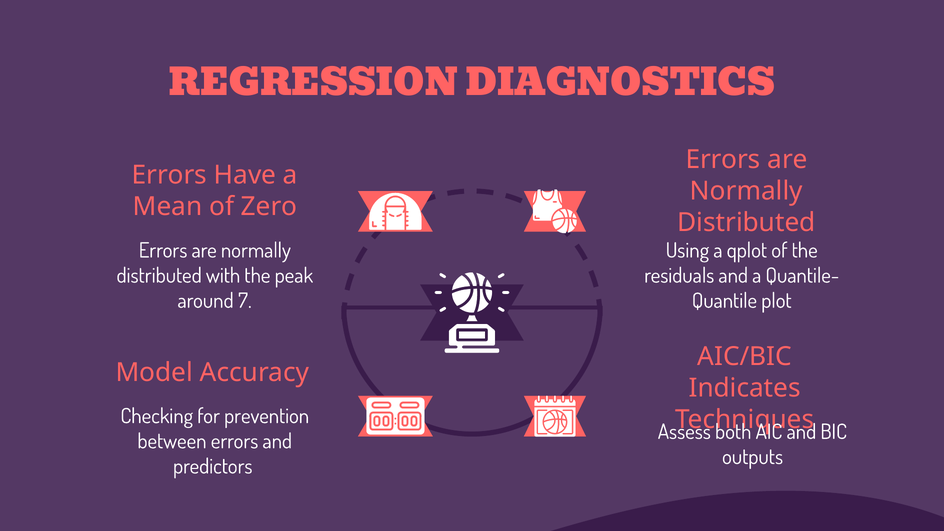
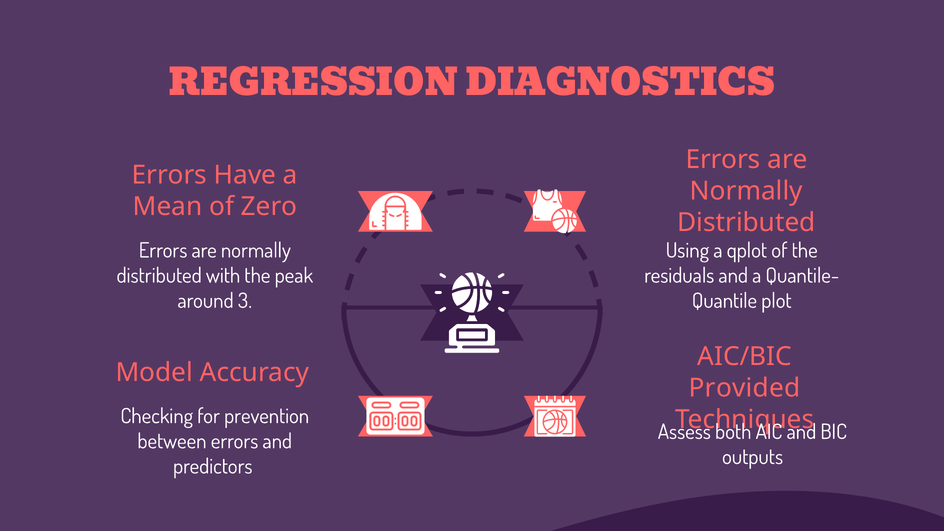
7: 7 -> 3
Indicates: Indicates -> Provided
